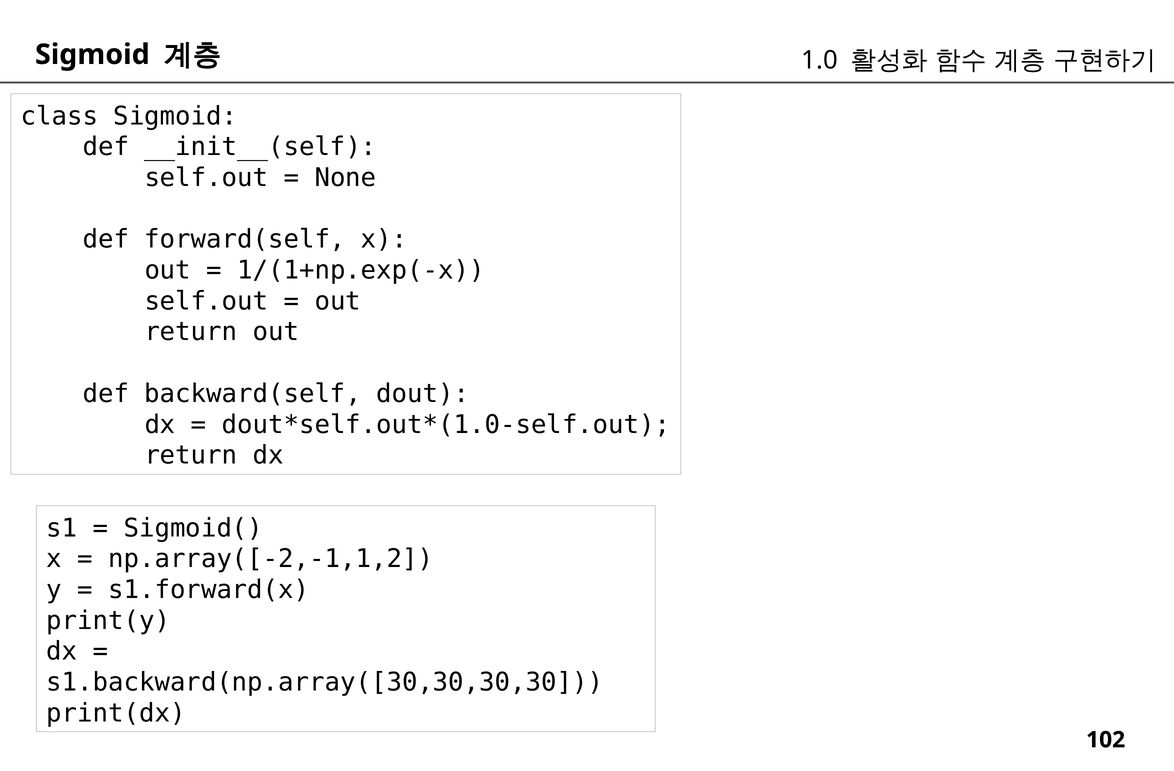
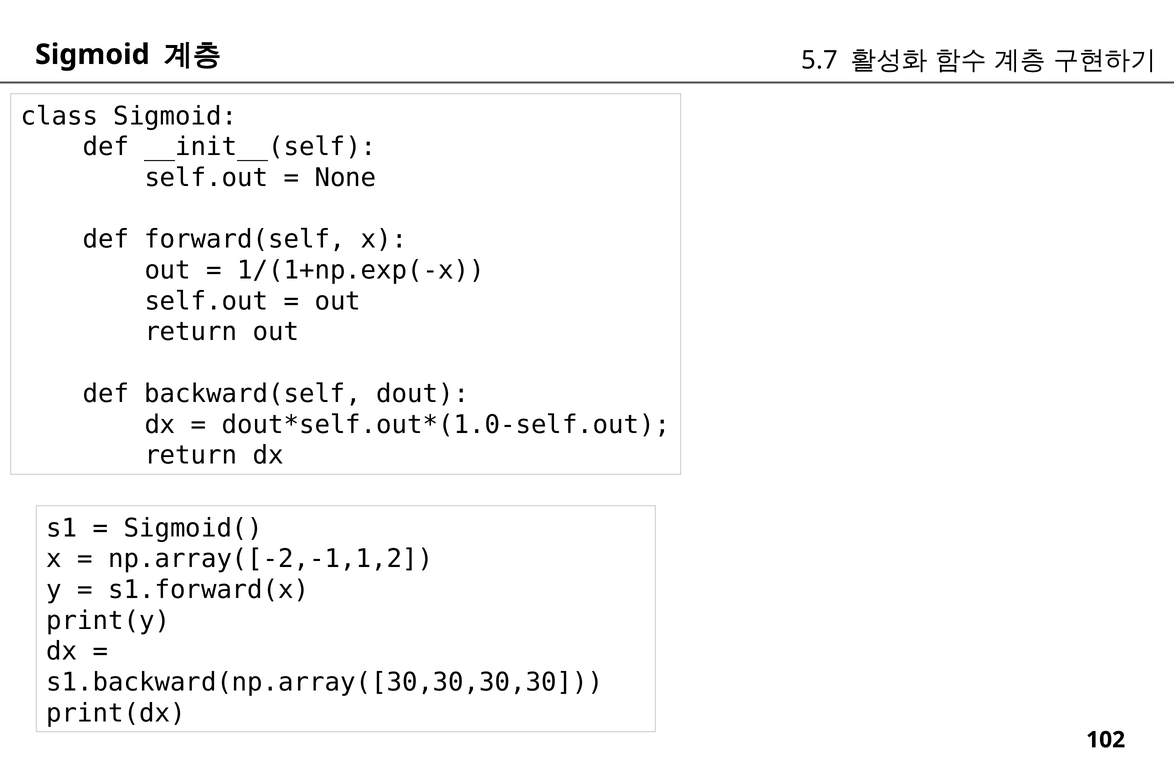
1.0: 1.0 -> 5.7
